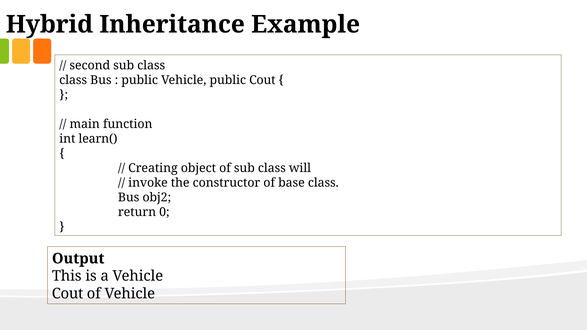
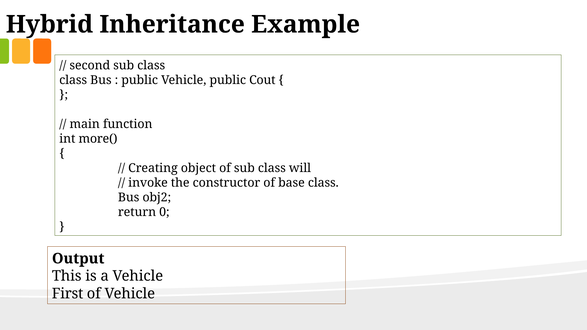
learn(: learn( -> more(
Cout at (68, 294): Cout -> First
